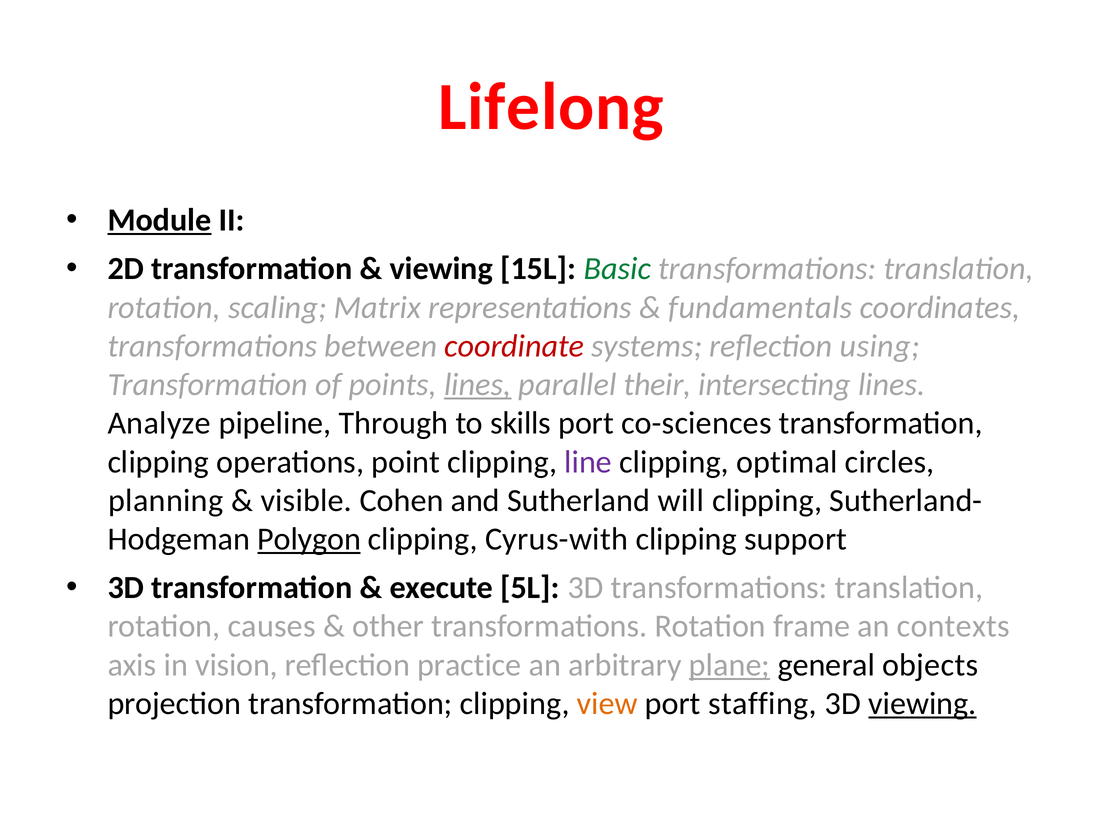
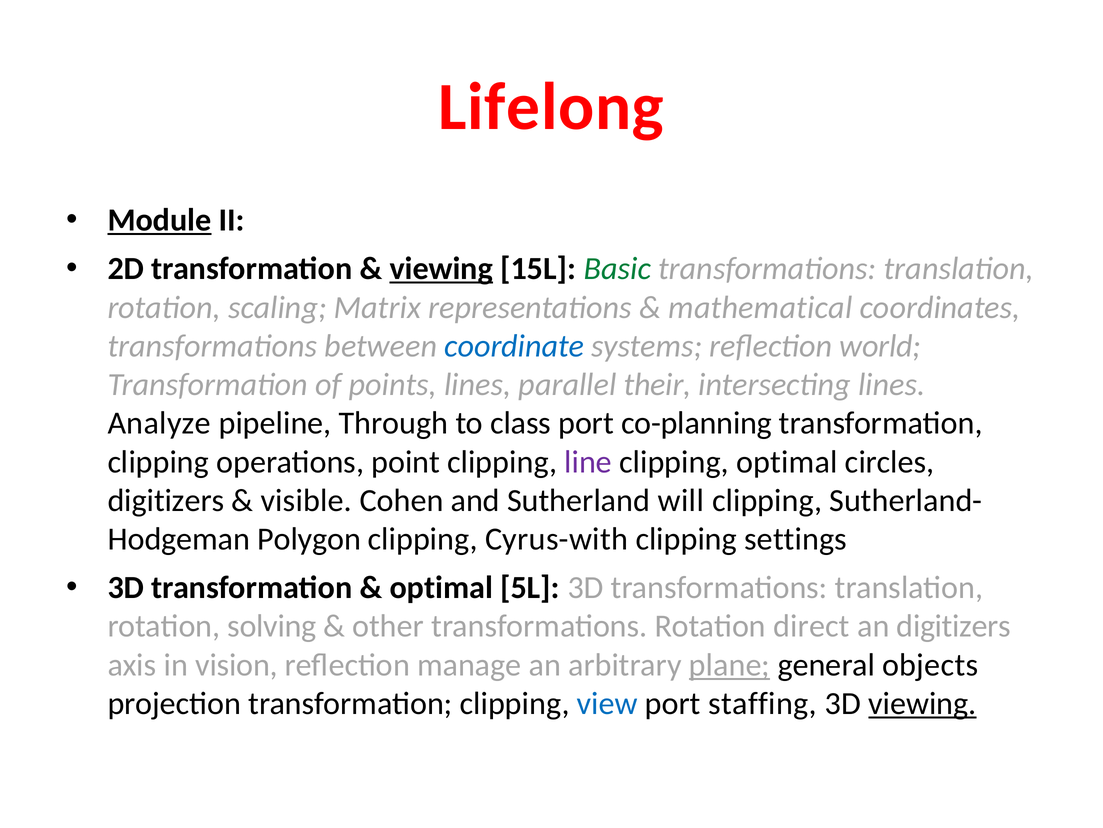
viewing at (441, 269) underline: none -> present
fundamentals: fundamentals -> mathematical
coordinate colour: red -> blue
using: using -> world
lines at (478, 384) underline: present -> none
skills: skills -> class
co-sciences: co-sciences -> co-planning
planning at (166, 500): planning -> digitizers
Polygon underline: present -> none
support: support -> settings
execute at (441, 587): execute -> optimal
causes: causes -> solving
frame: frame -> direct
an contexts: contexts -> digitizers
practice: practice -> manage
view colour: orange -> blue
